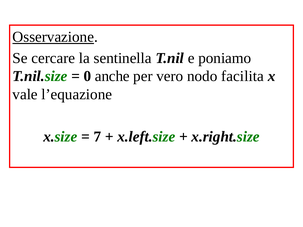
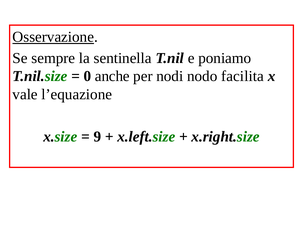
cercare: cercare -> sempre
vero: vero -> nodi
7: 7 -> 9
